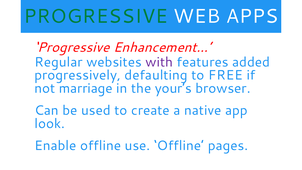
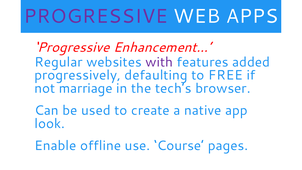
PROGRESSIVE at (96, 16) colour: green -> purple
your’s: your’s -> tech’s
use Offline: Offline -> Course
